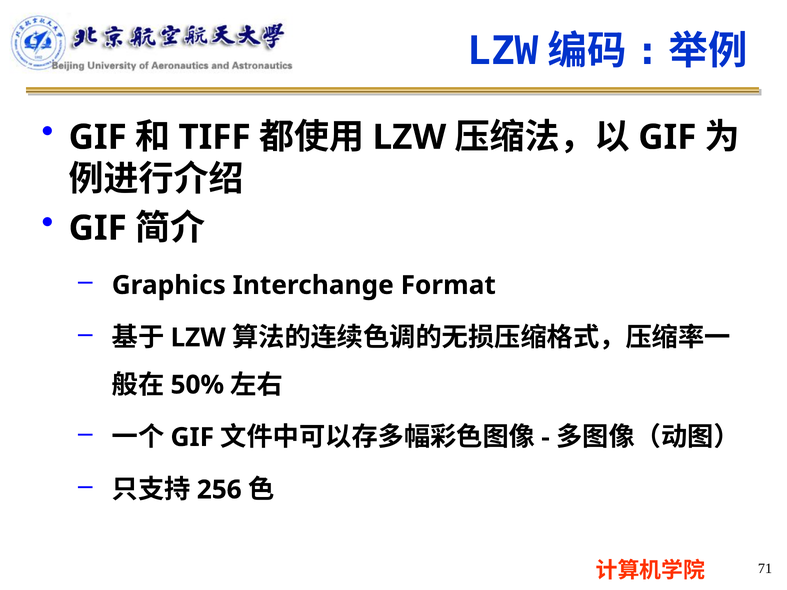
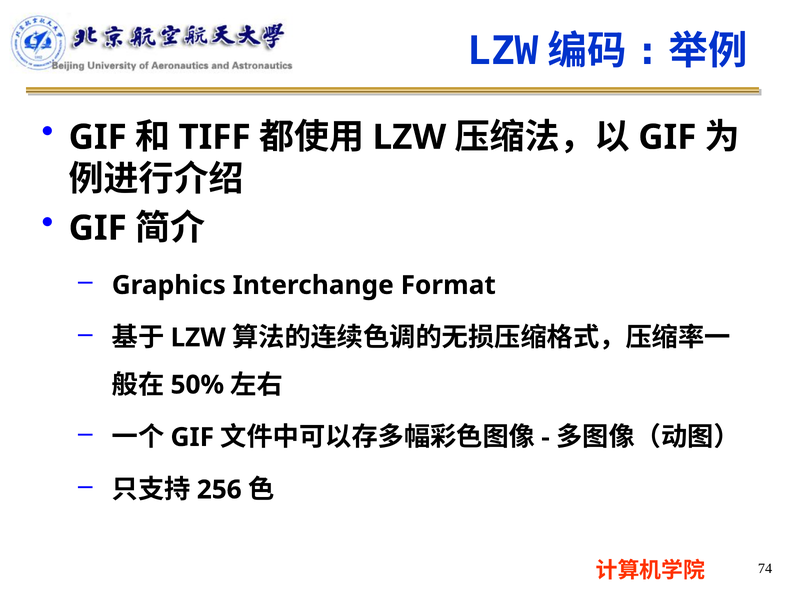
71: 71 -> 74
